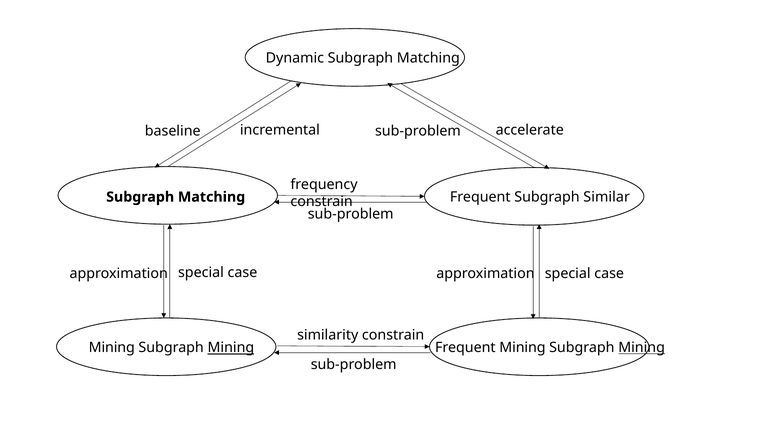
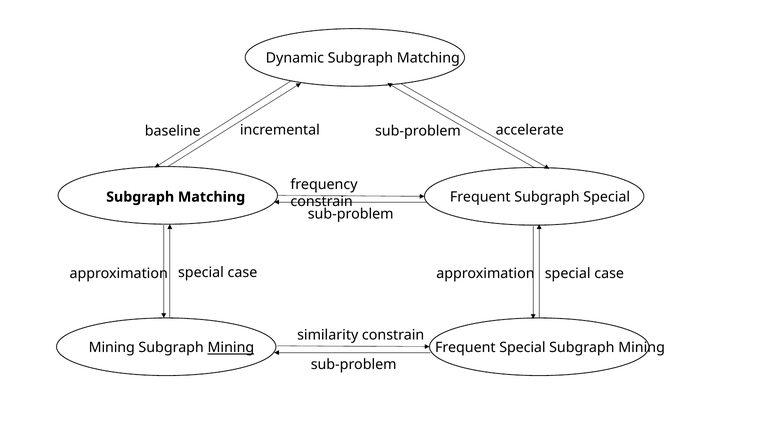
Subgraph Similar: Similar -> Special
Frequent Mining: Mining -> Special
Mining at (642, 348) underline: present -> none
